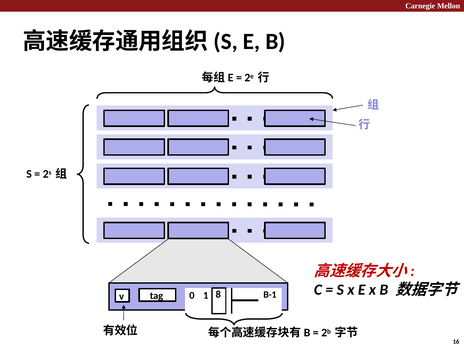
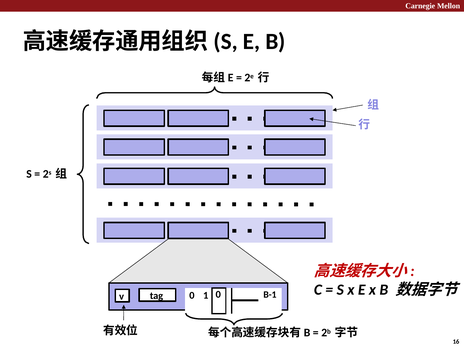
1 8: 8 -> 0
